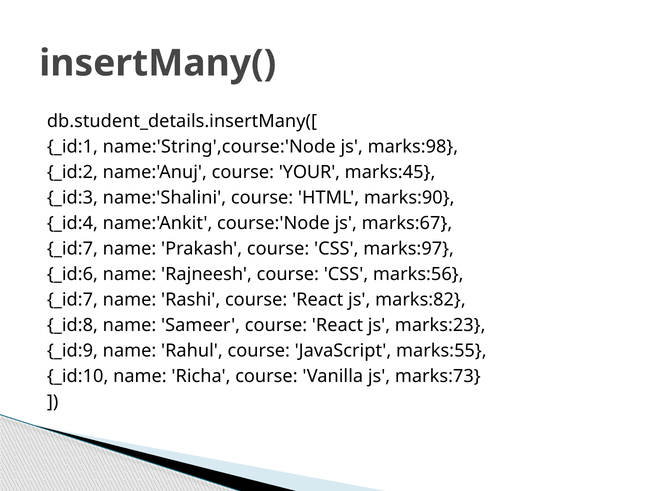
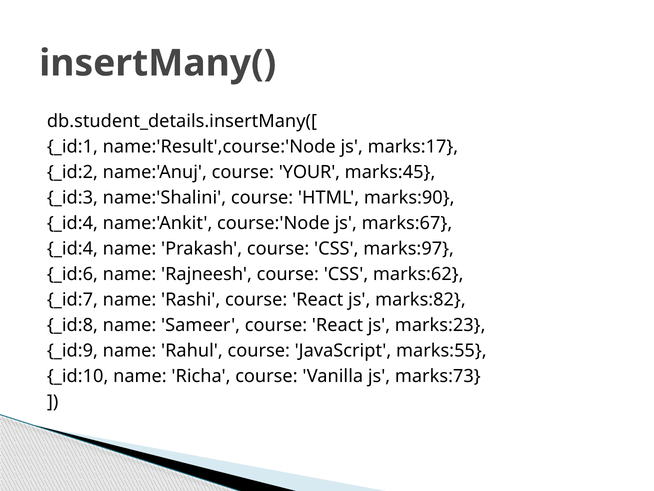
name:'String',course:'Node: name:'String',course:'Node -> name:'Result',course:'Node
marks:98: marks:98 -> marks:17
_id:7 at (72, 249): _id:7 -> _id:4
marks:56: marks:56 -> marks:62
